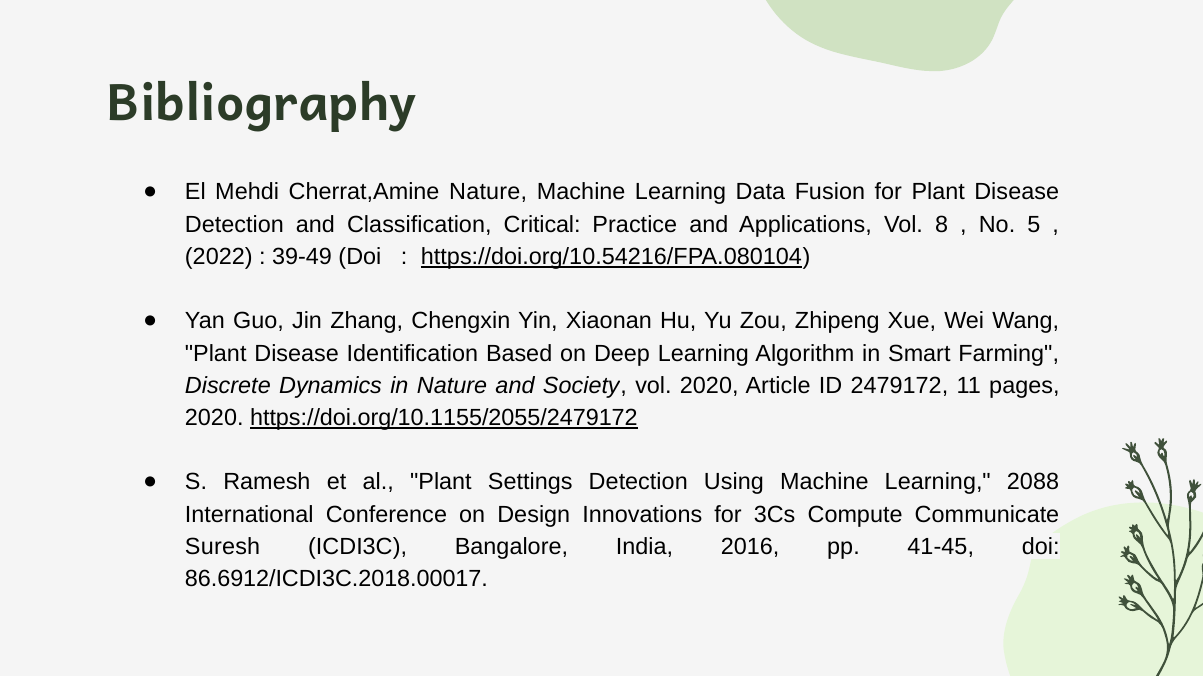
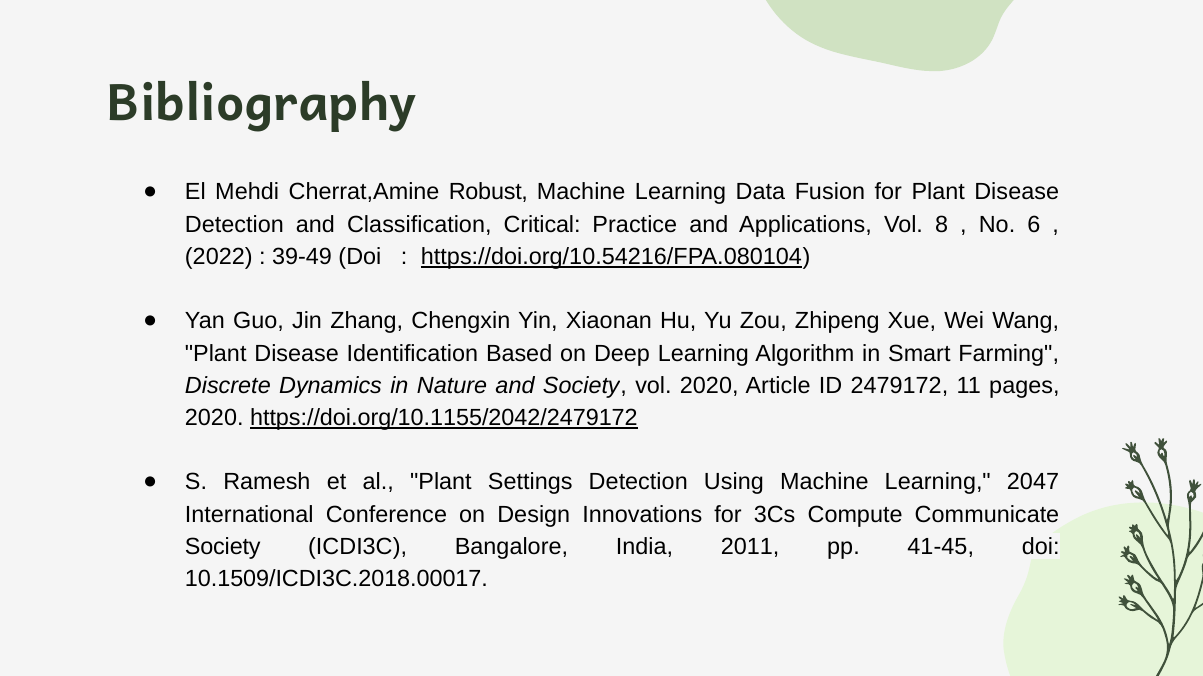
Cherrat,Amine Nature: Nature -> Robust
5: 5 -> 6
https://doi.org/10.1155/2055/2479172: https://doi.org/10.1155/2055/2479172 -> https://doi.org/10.1155/2042/2479172
2088: 2088 -> 2047
Suresh at (223, 547): Suresh -> Society
2016: 2016 -> 2011
86.6912/ICDI3C.2018.00017: 86.6912/ICDI3C.2018.00017 -> 10.1509/ICDI3C.2018.00017
